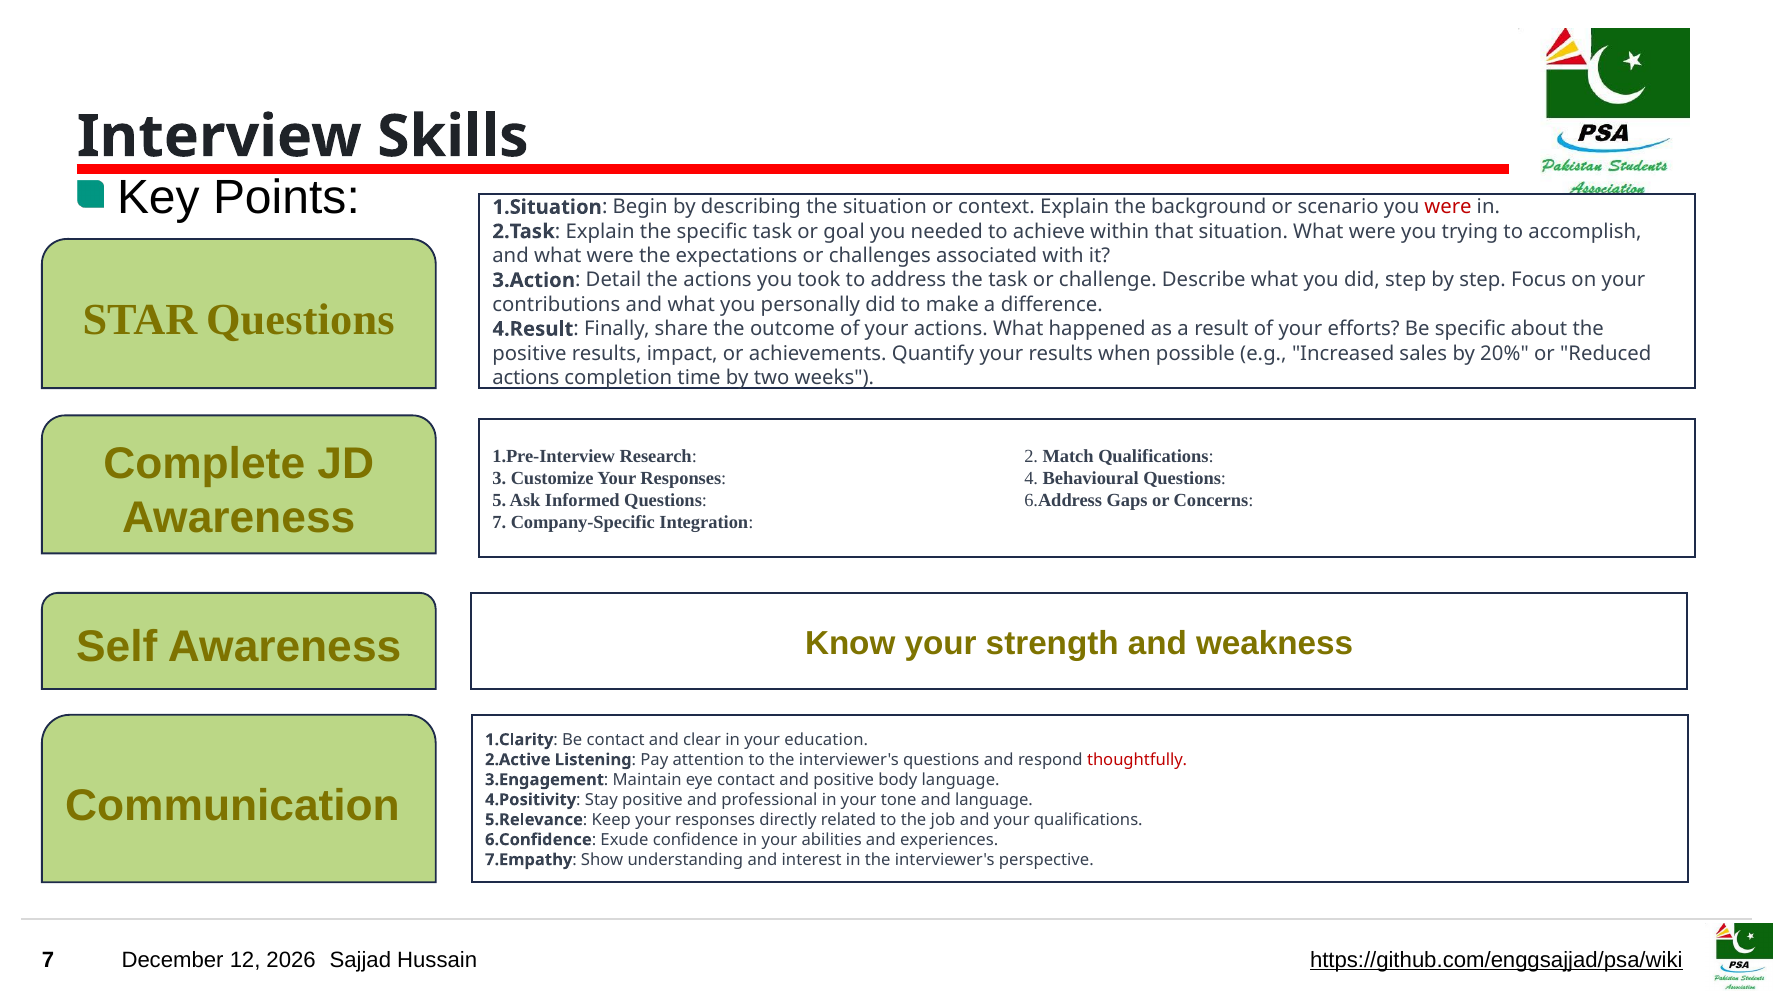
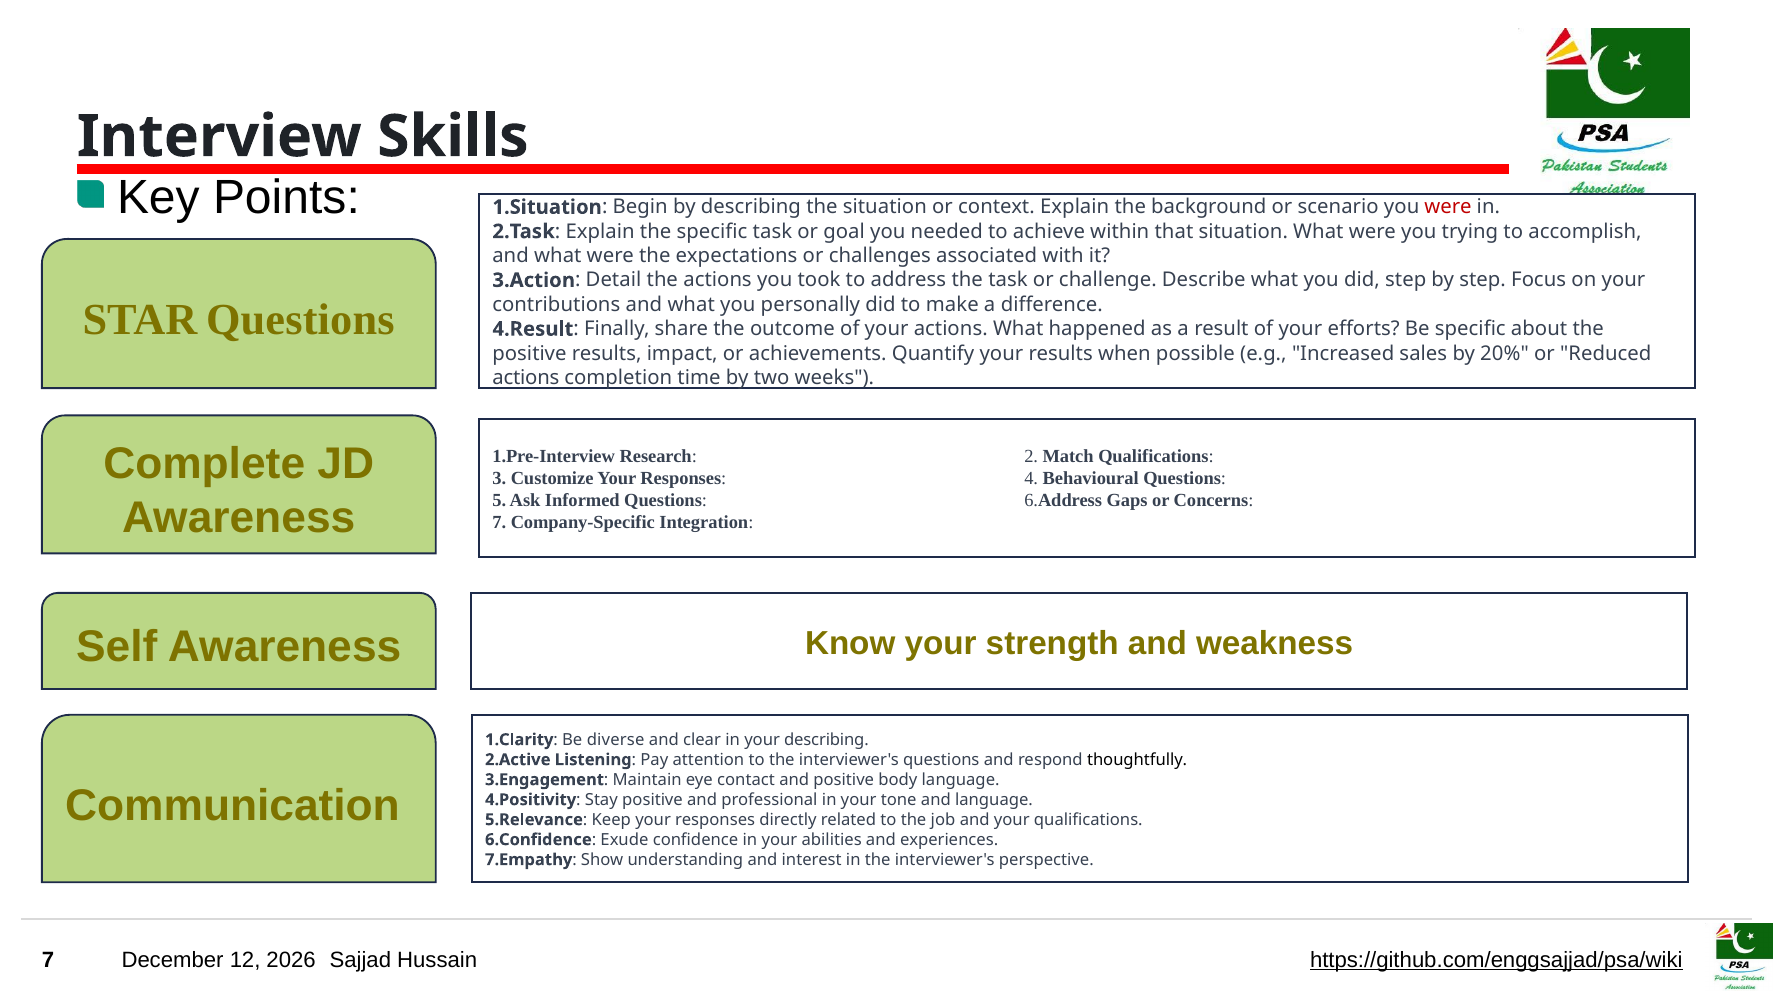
Be contact: contact -> diverse
your education: education -> describing
thoughtfully colour: red -> black
